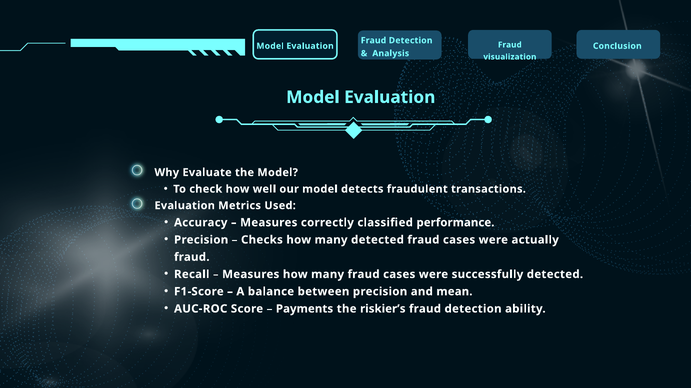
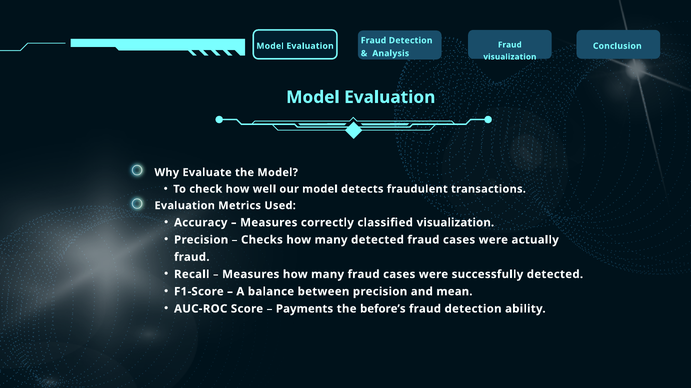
classified performance: performance -> visualization
riskier’s: riskier’s -> before’s
